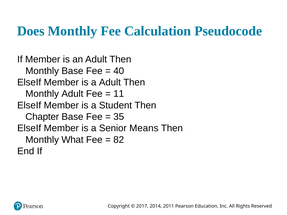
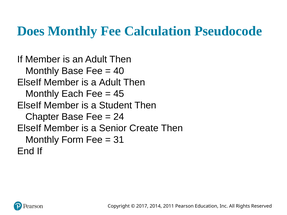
Monthly Adult: Adult -> Each
11: 11 -> 45
35: 35 -> 24
Means: Means -> Create
What: What -> Form
82: 82 -> 31
